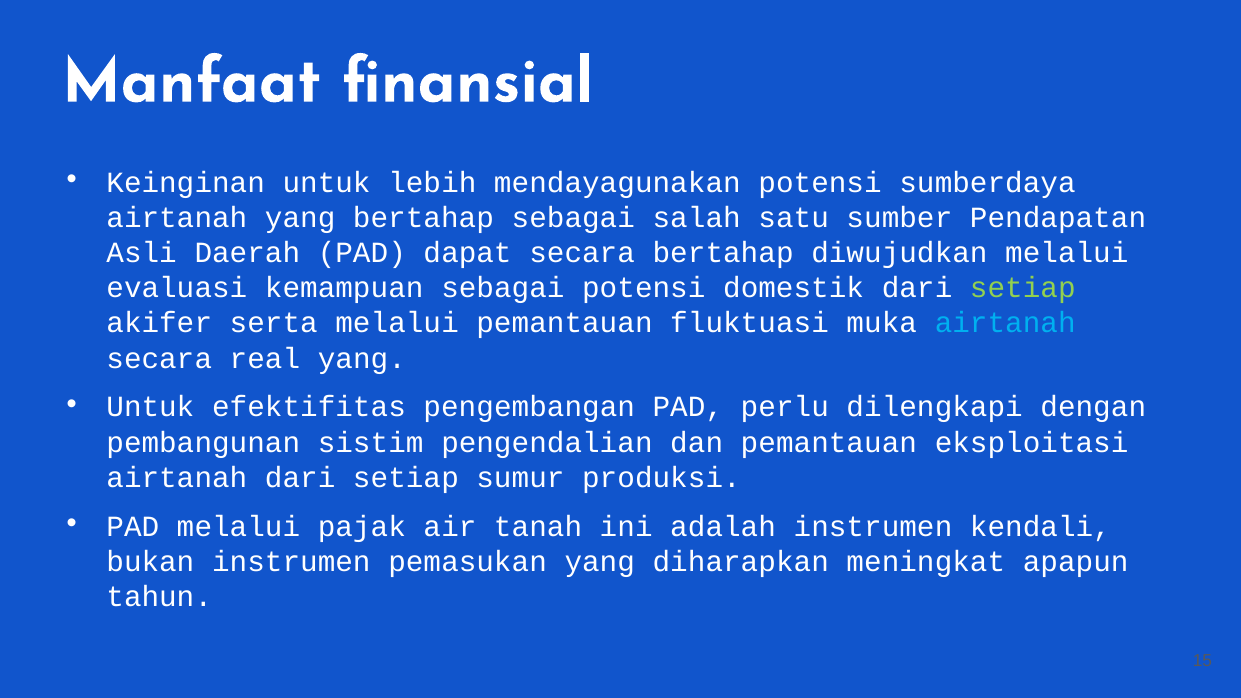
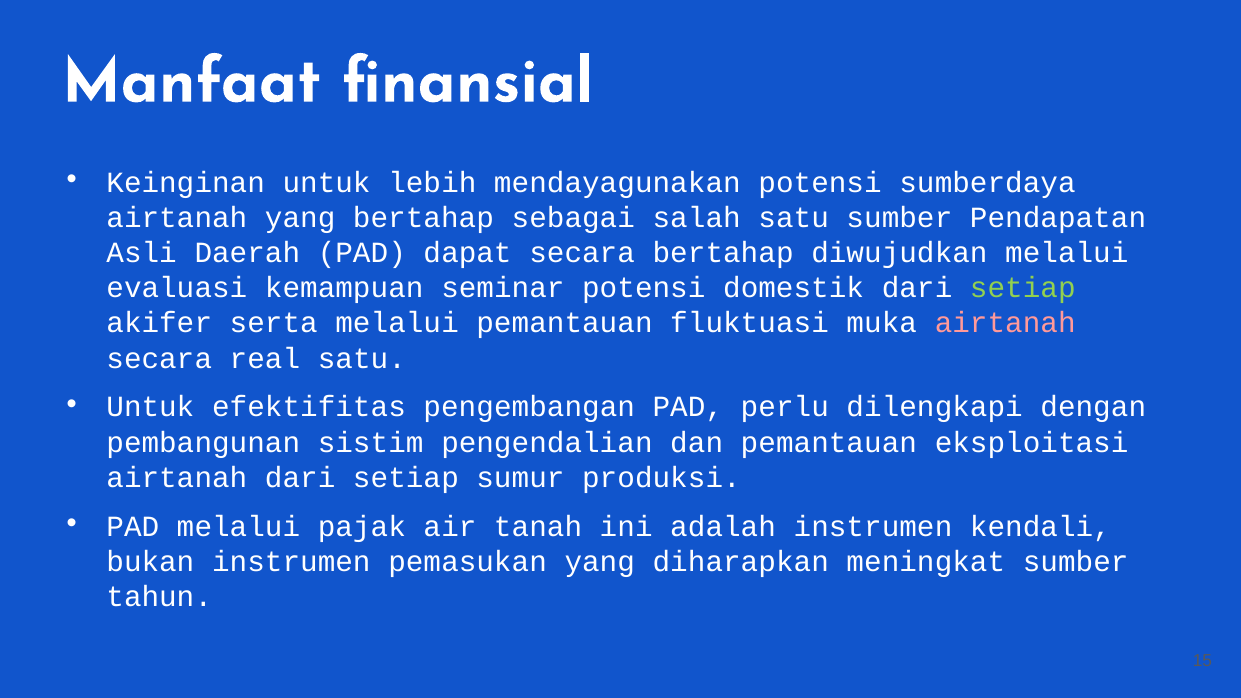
kemampuan sebagai: sebagai -> seminar
airtanah at (1005, 323) colour: light blue -> pink
real yang: yang -> satu
meningkat apapun: apapun -> sumber
